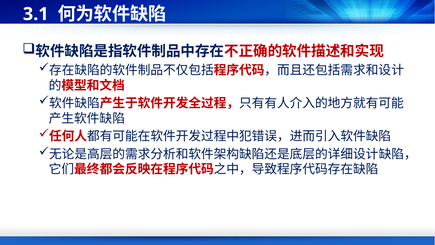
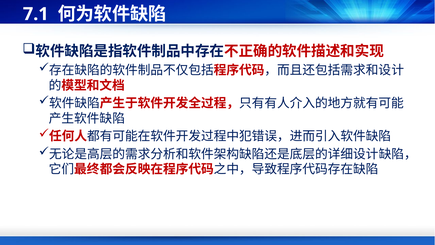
3.1: 3.1 -> 7.1
